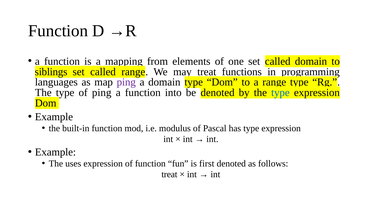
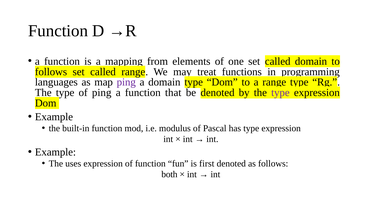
siblings at (51, 72): siblings -> follows
into: into -> that
type at (280, 93) colour: blue -> purple
treat at (169, 174): treat -> both
